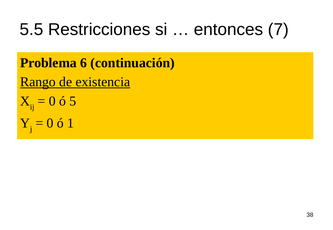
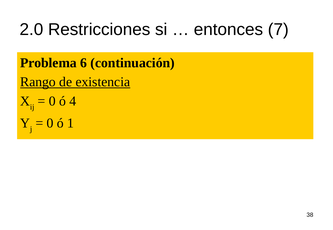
5.5: 5.5 -> 2.0
5: 5 -> 4
